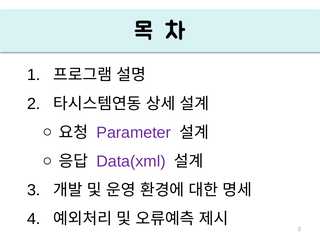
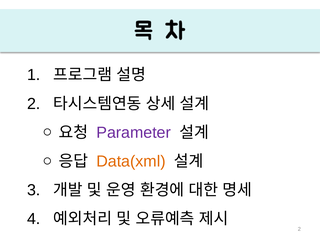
Data(xml colour: purple -> orange
